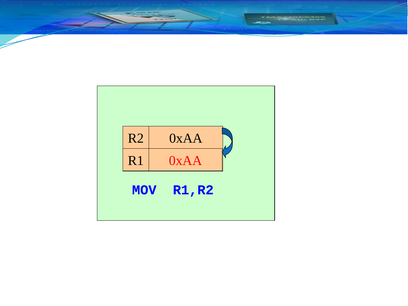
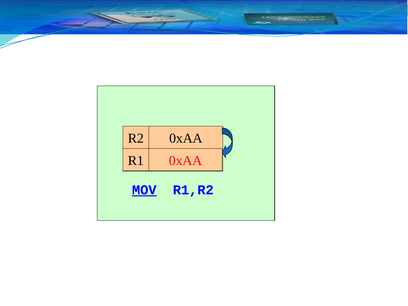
MOV underline: none -> present
